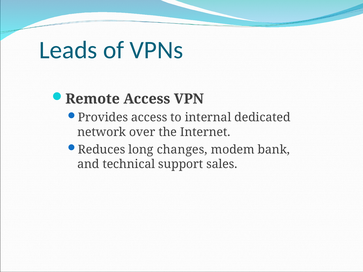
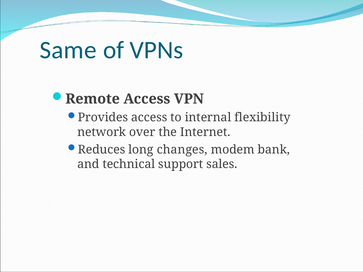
Leads: Leads -> Same
dedicated: dedicated -> flexibility
